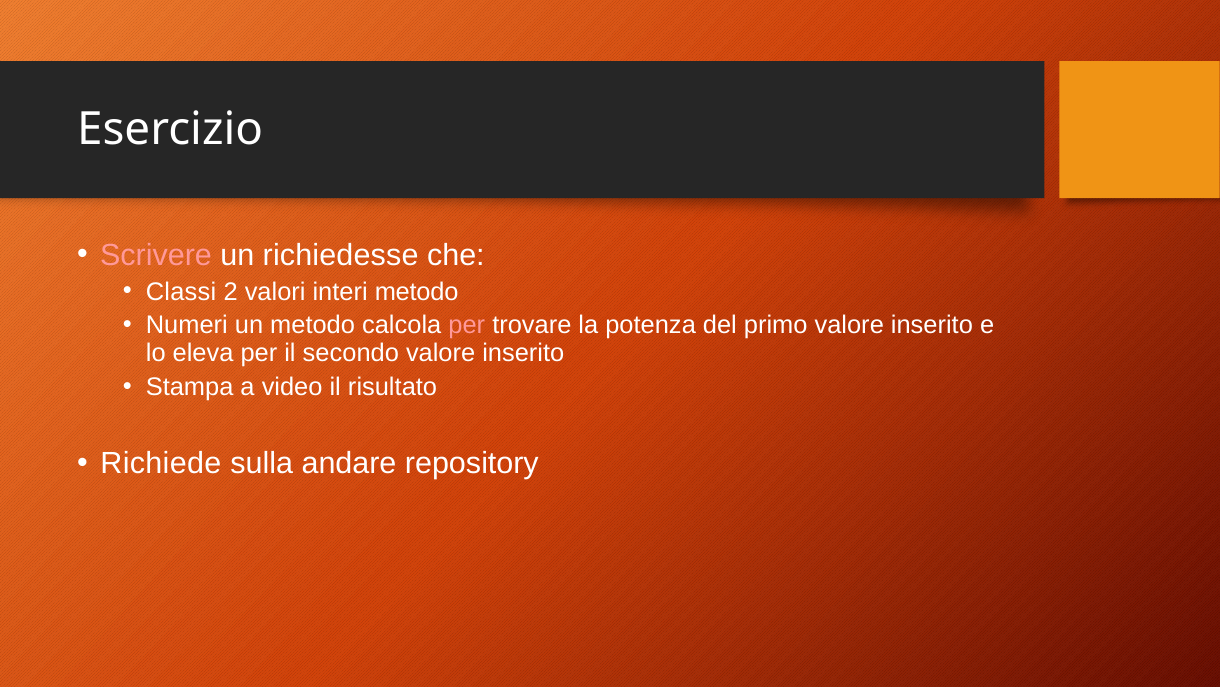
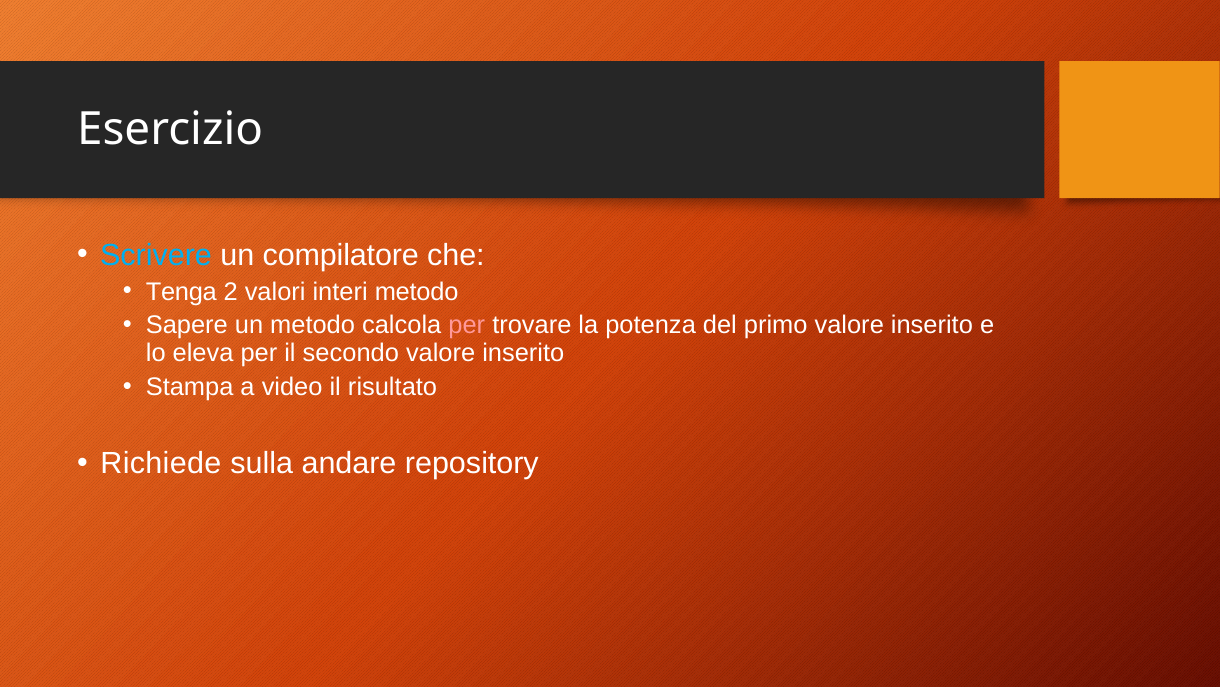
Scrivere colour: pink -> light blue
richiedesse: richiedesse -> compilatore
Classi: Classi -> Tenga
Numeri: Numeri -> Sapere
